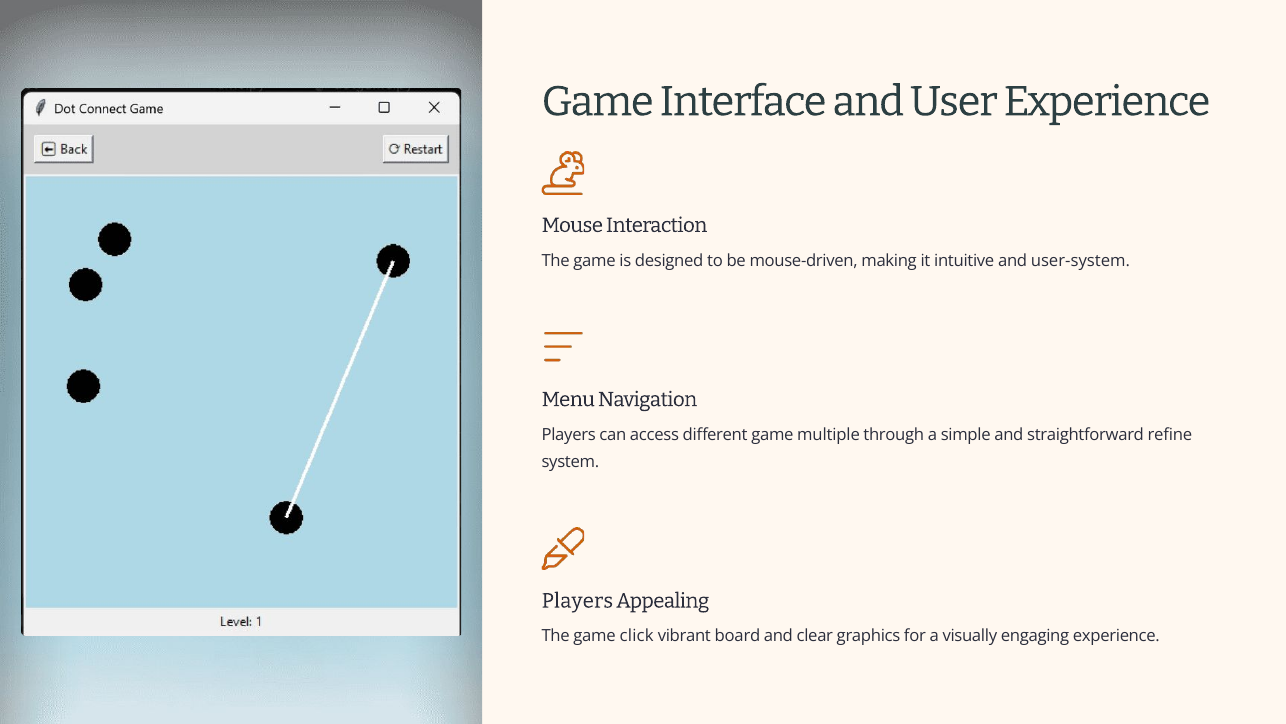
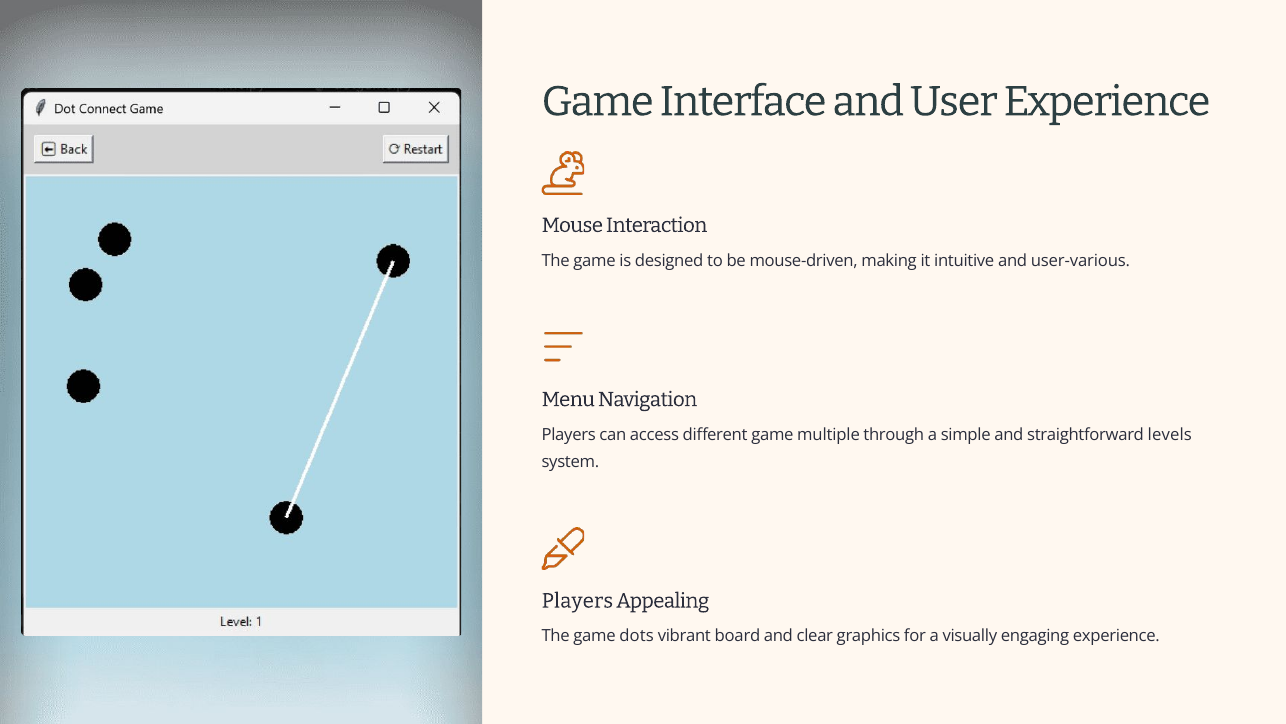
user-system: user-system -> user-various
refine: refine -> levels
click: click -> dots
